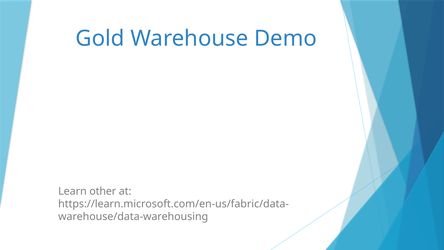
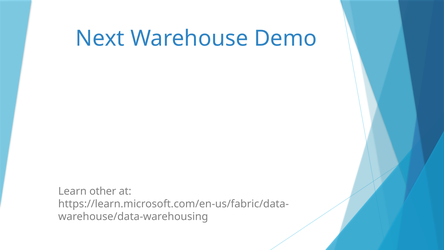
Gold: Gold -> Next
